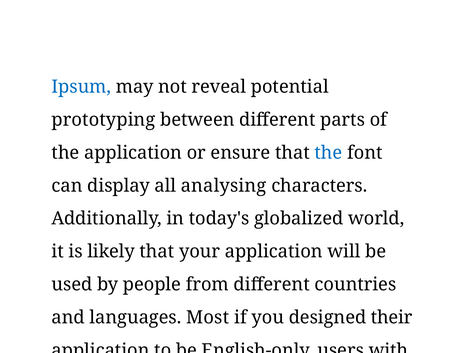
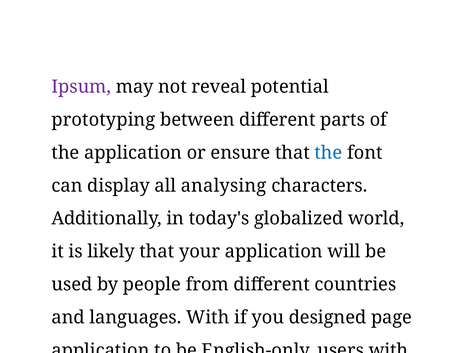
Ipsum colour: blue -> purple
languages Most: Most -> With
designed their: their -> page
